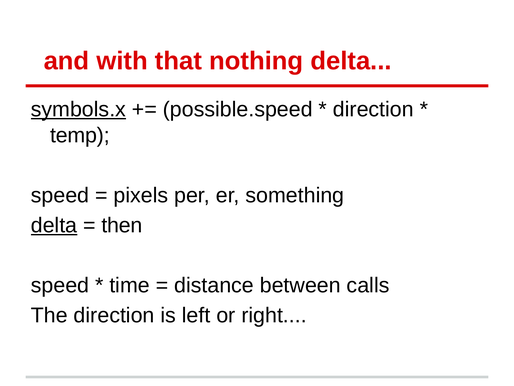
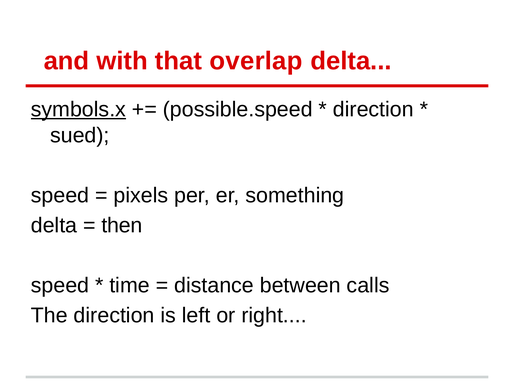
nothing: nothing -> overlap
temp: temp -> sued
delta at (54, 225) underline: present -> none
